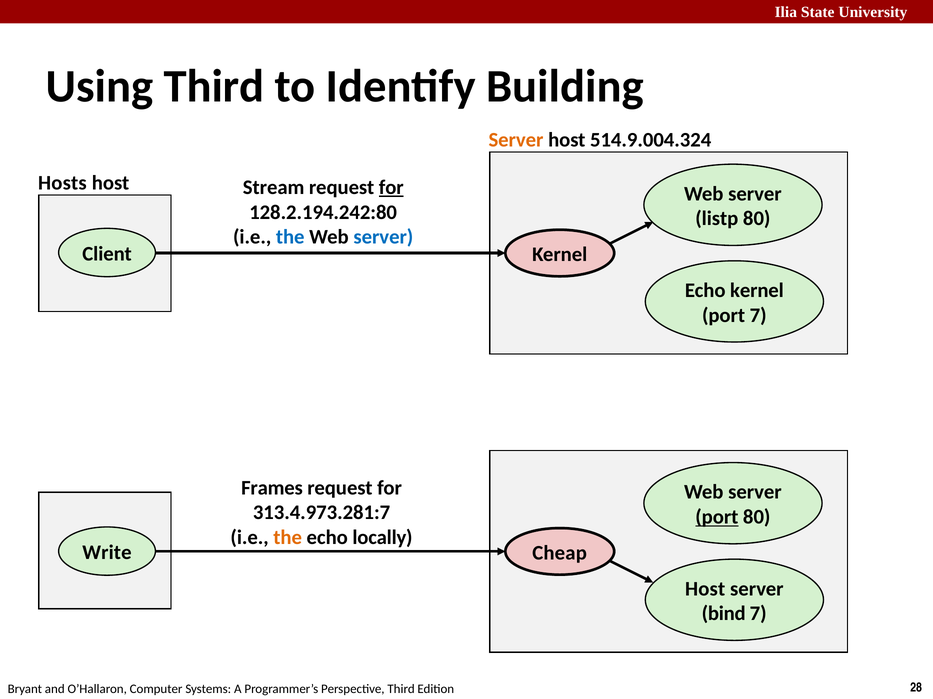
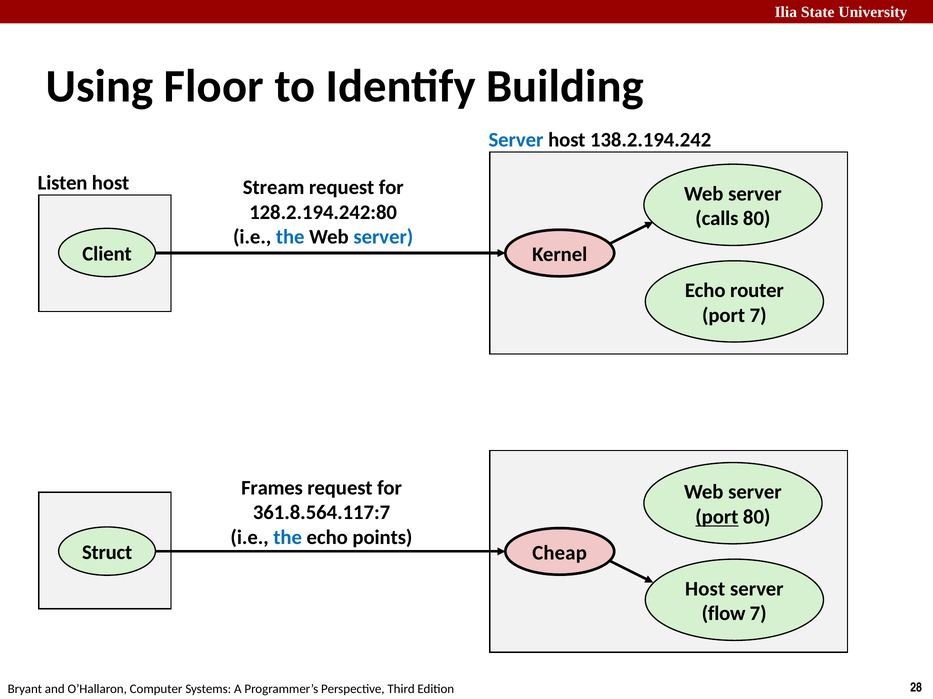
Using Third: Third -> Floor
Server at (516, 140) colour: orange -> blue
514.9.004.324: 514.9.004.324 -> 138.2.194.242
Hosts: Hosts -> Listen
for at (391, 188) underline: present -> none
listp: listp -> calls
Echo kernel: kernel -> router
313.4.973.281:7: 313.4.973.281:7 -> 361.8.564.117:7
the at (288, 538) colour: orange -> blue
locally: locally -> points
Write: Write -> Struct
bind: bind -> flow
